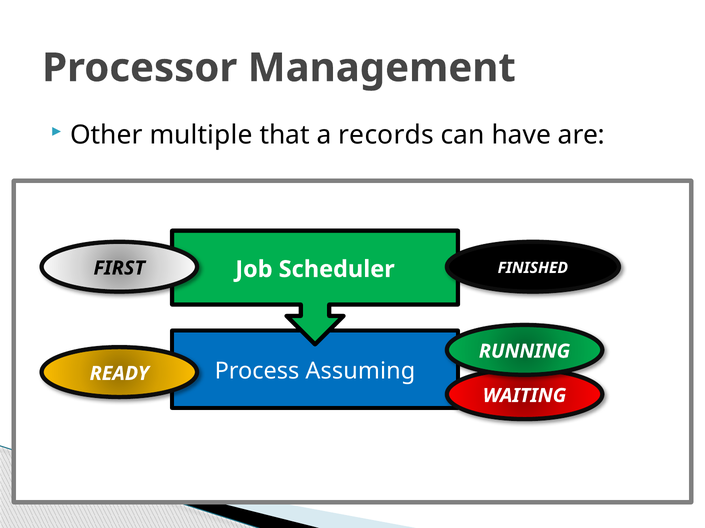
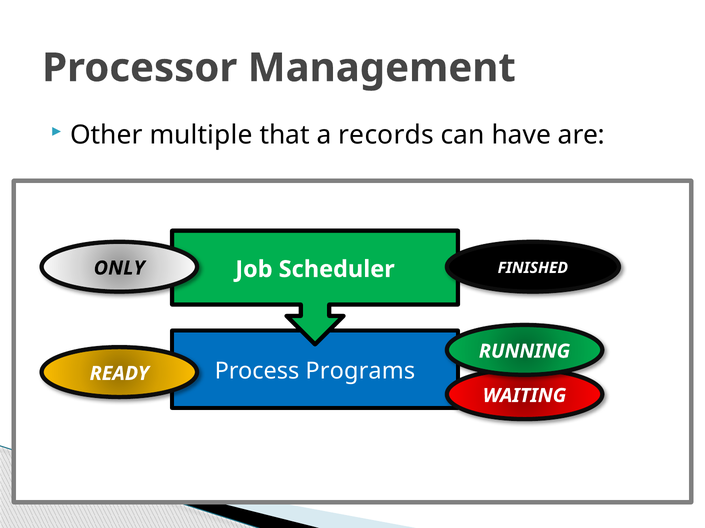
FIRST: FIRST -> ONLY
Assuming: Assuming -> Programs
